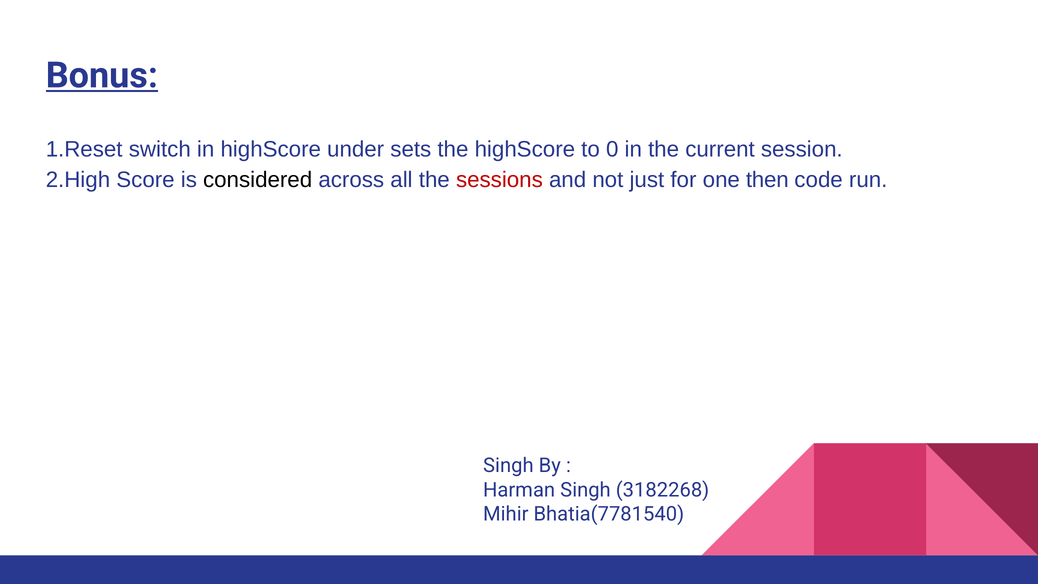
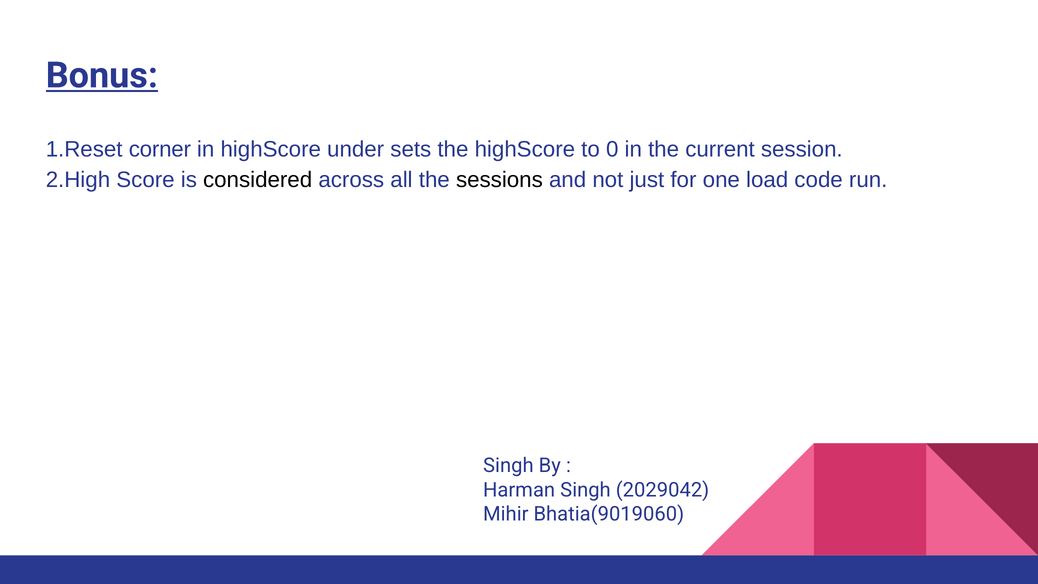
switch: switch -> corner
sessions colour: red -> black
then: then -> load
3182268: 3182268 -> 2029042
Bhatia(7781540: Bhatia(7781540 -> Bhatia(9019060
